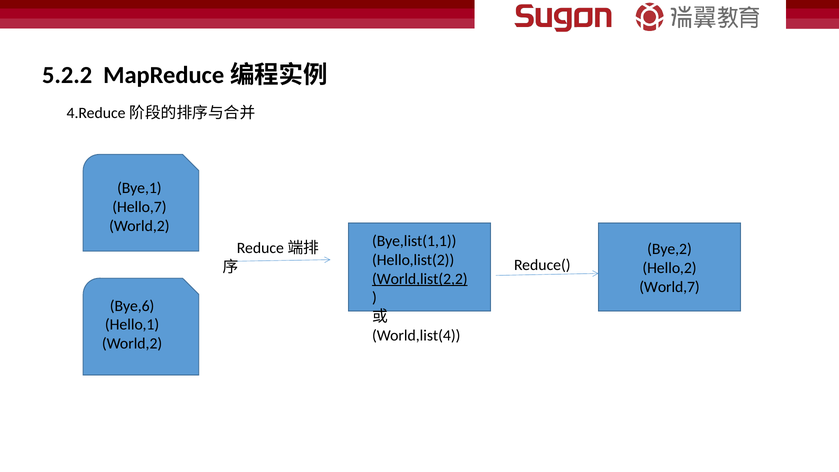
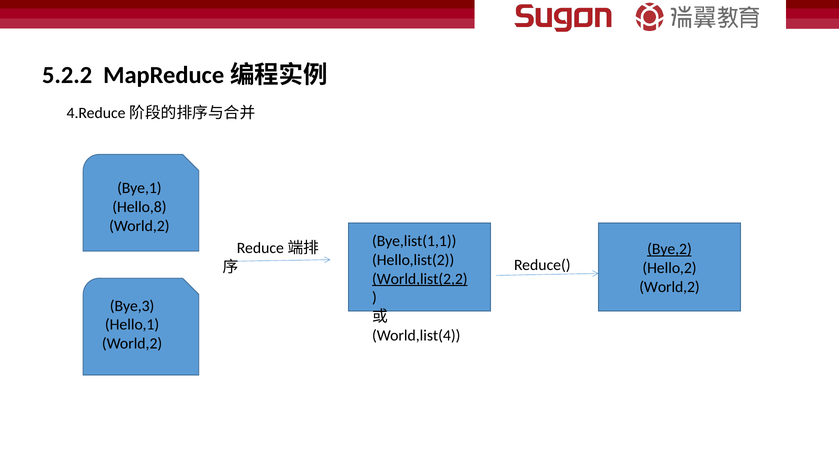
Hello,7: Hello,7 -> Hello,8
Bye,2 underline: none -> present
World,7 at (669, 287): World,7 -> World,2
Bye,6: Bye,6 -> Bye,3
